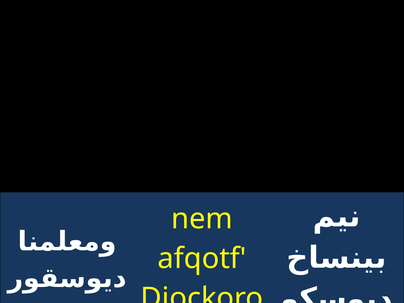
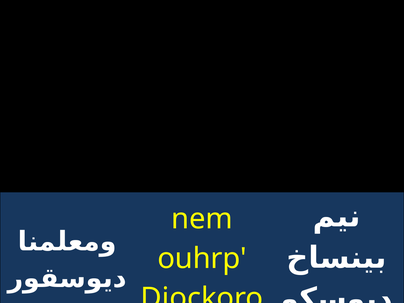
afqotf: afqotf -> ouhrp
